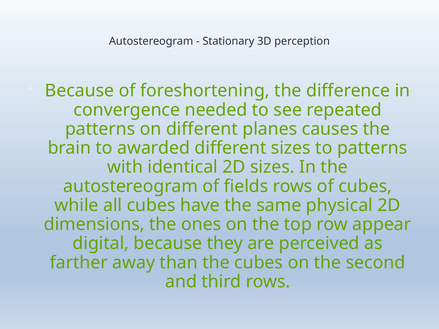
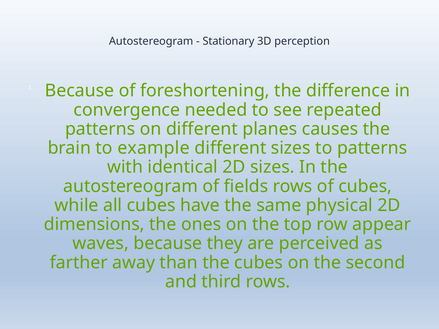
awarded: awarded -> example
digital: digital -> waves
